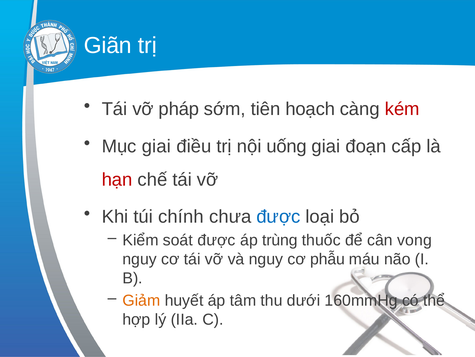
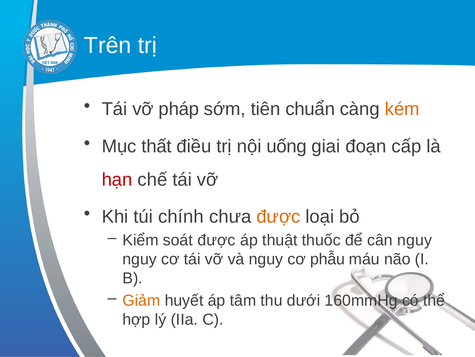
Giãn: Giãn -> Trên
hoạch: hoạch -> chuẩn
kém colour: red -> orange
Mục giai: giai -> thất
được at (278, 216) colour: blue -> orange
trùng: trùng -> thuật
cân vong: vong -> nguy
